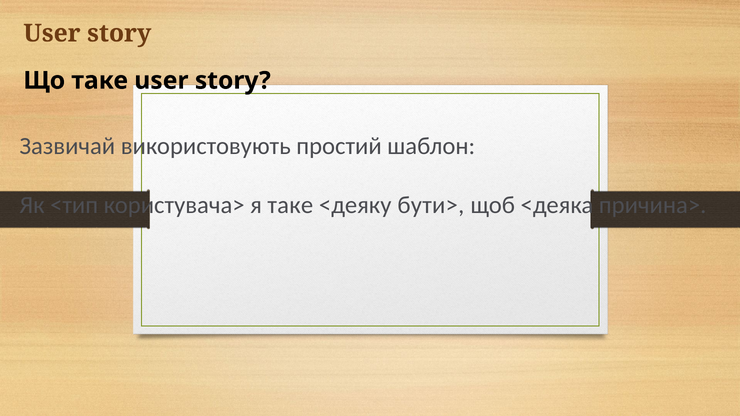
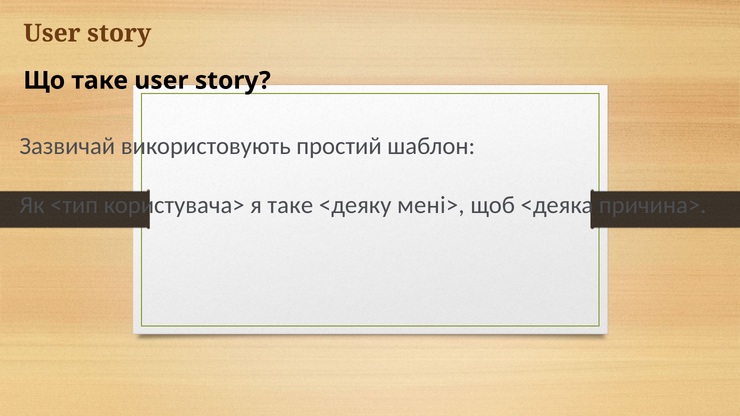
бути>: бути> -> мені>
